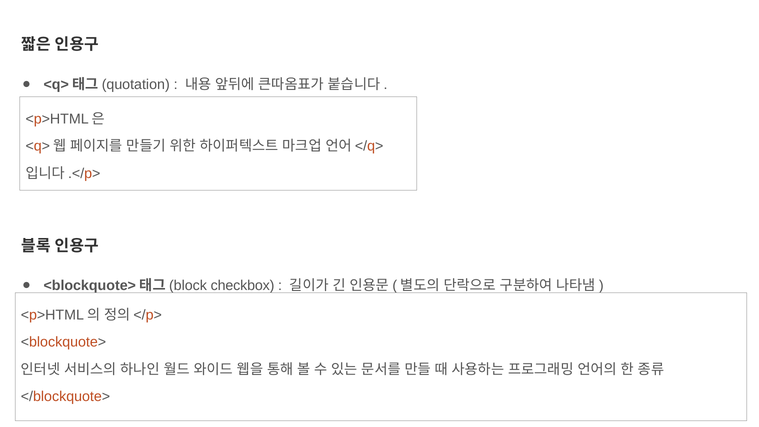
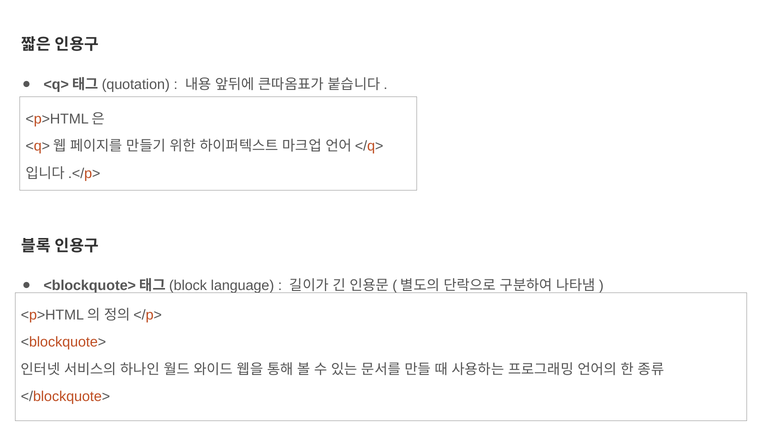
checkbox: checkbox -> language
